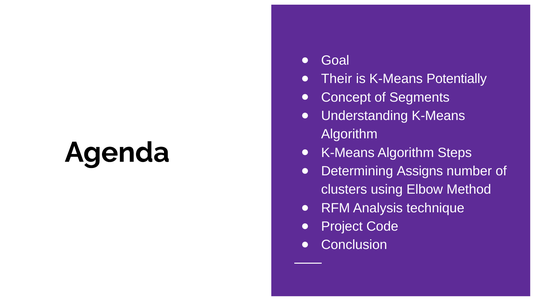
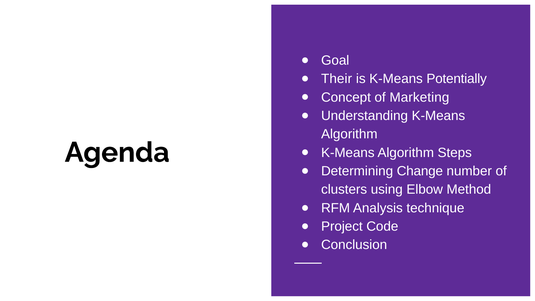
Segments: Segments -> Marketing
Assigns: Assigns -> Change
